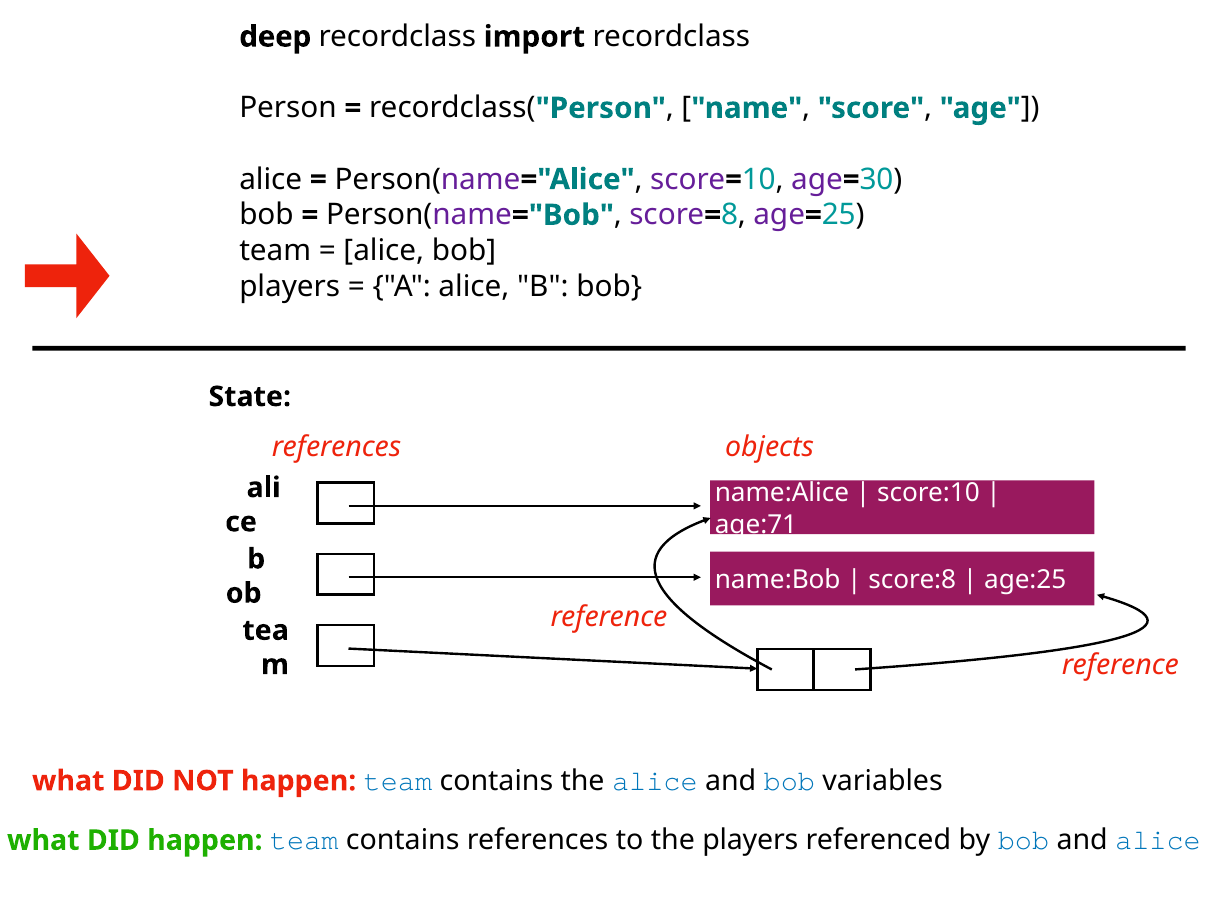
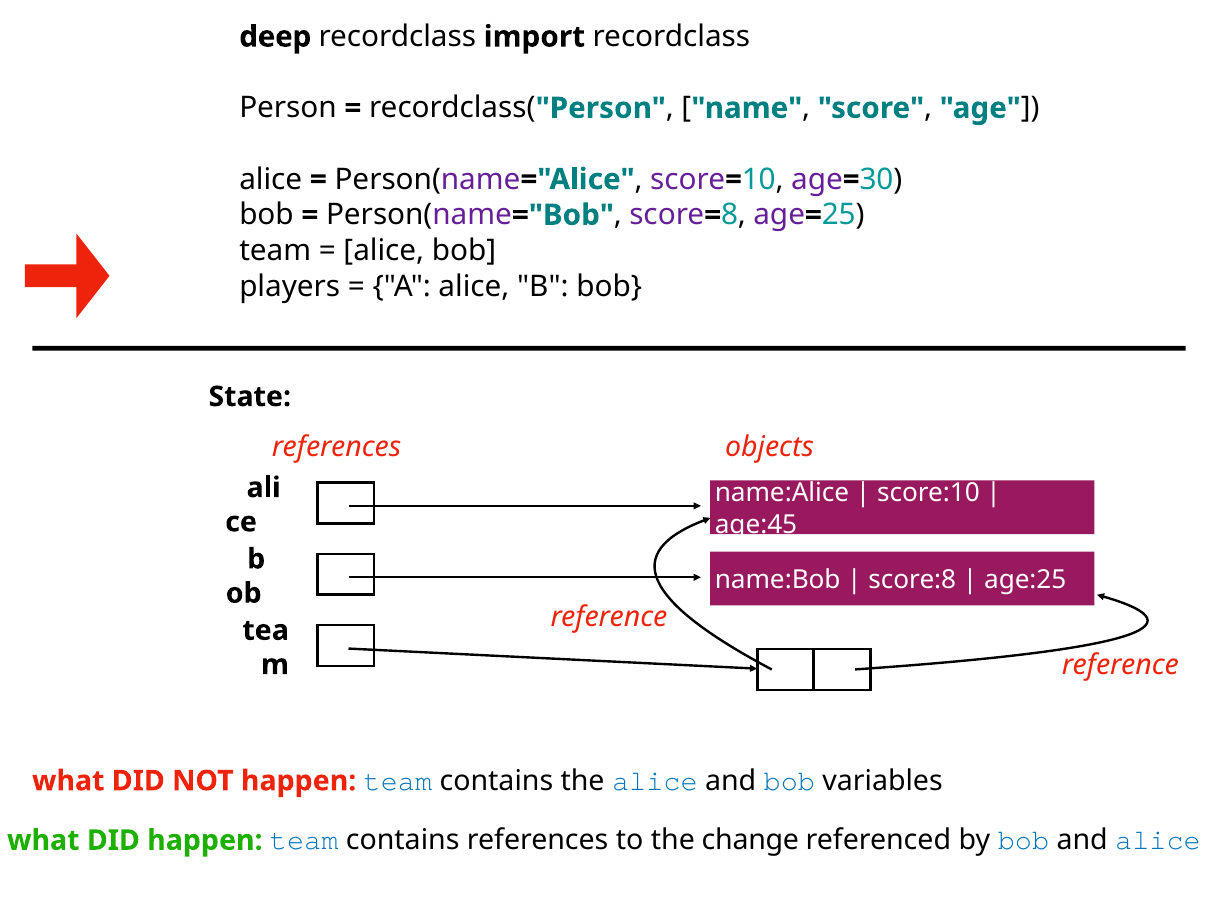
age:71: age:71 -> age:45
the players: players -> change
